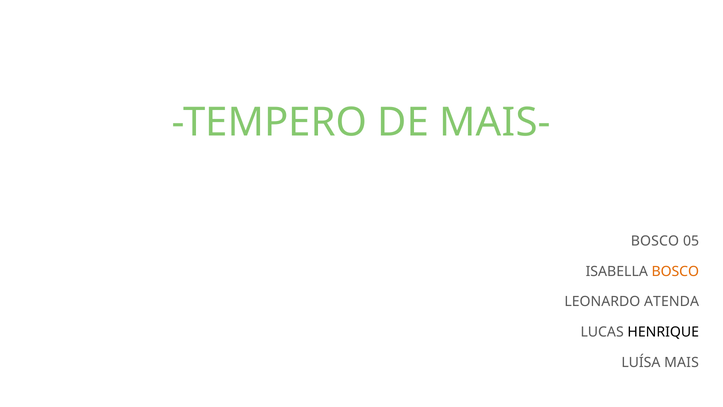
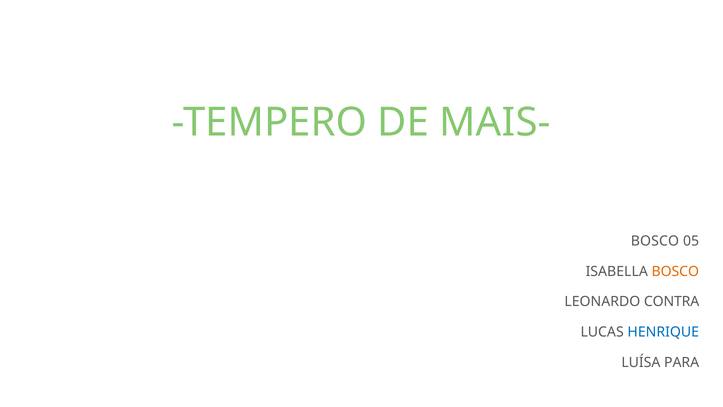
ATENDA: ATENDA -> CONTRA
HENRIQUE colour: black -> blue
MAIS: MAIS -> PARA
